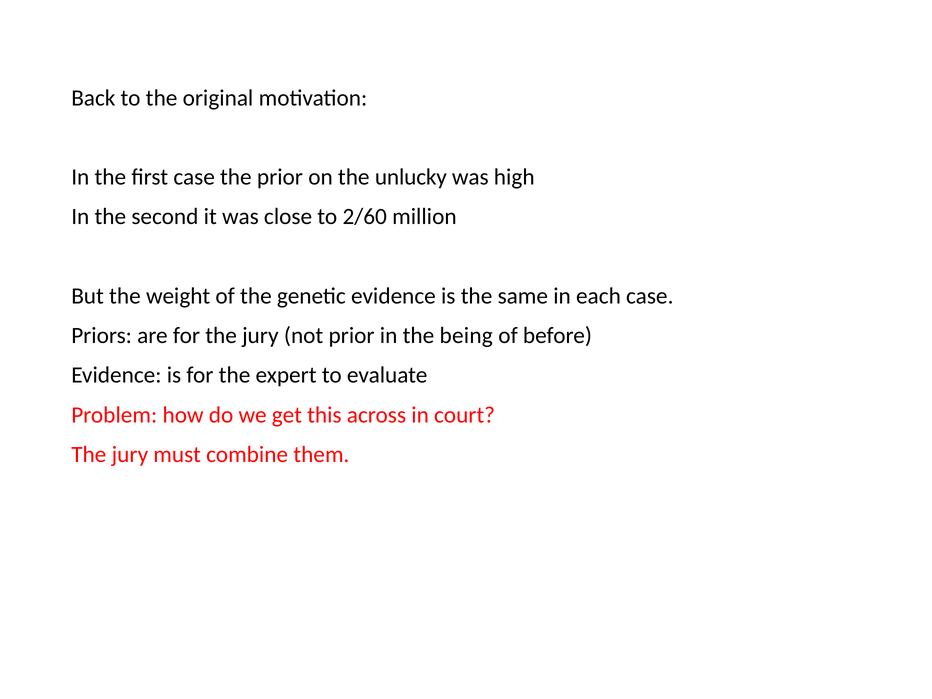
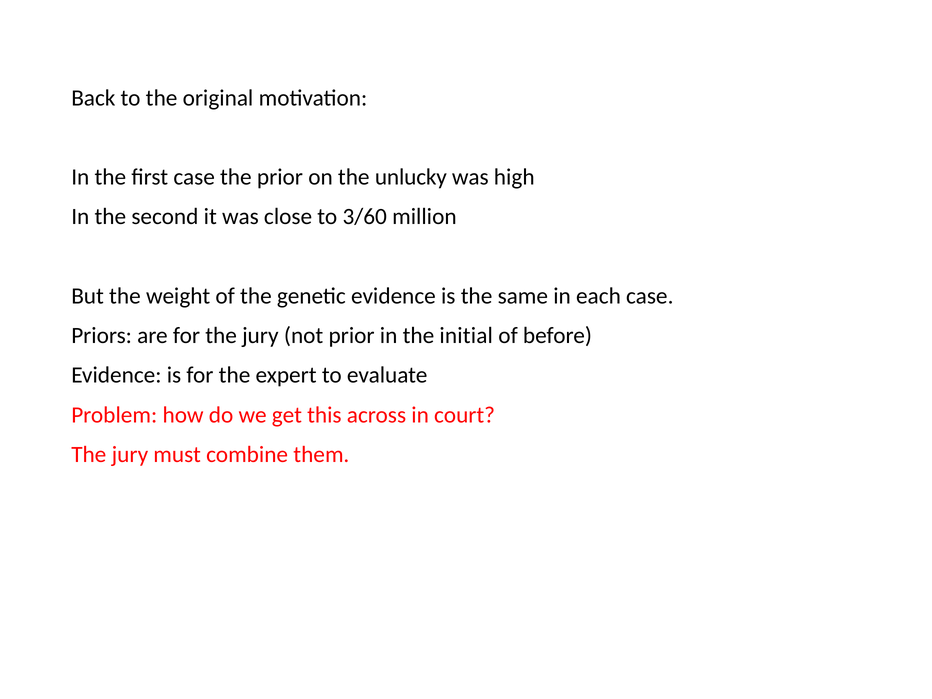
2/60: 2/60 -> 3/60
being: being -> initial
